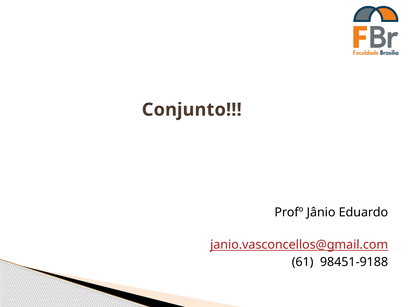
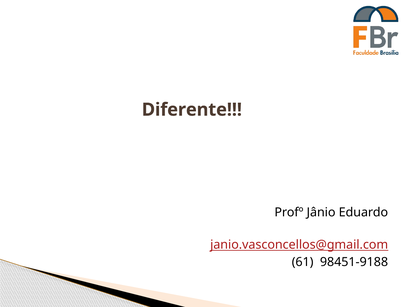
Conjunto: Conjunto -> Diferente
